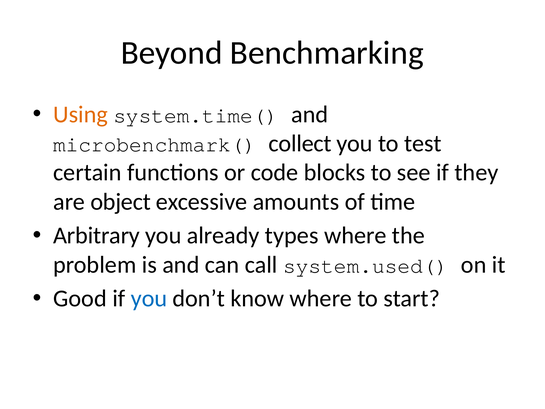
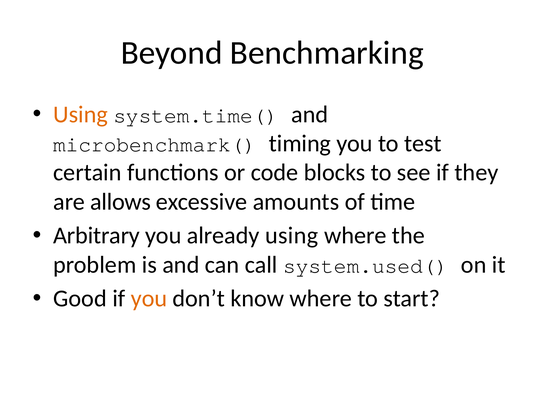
collect: collect -> timing
object: object -> allows
already types: types -> using
you at (149, 298) colour: blue -> orange
